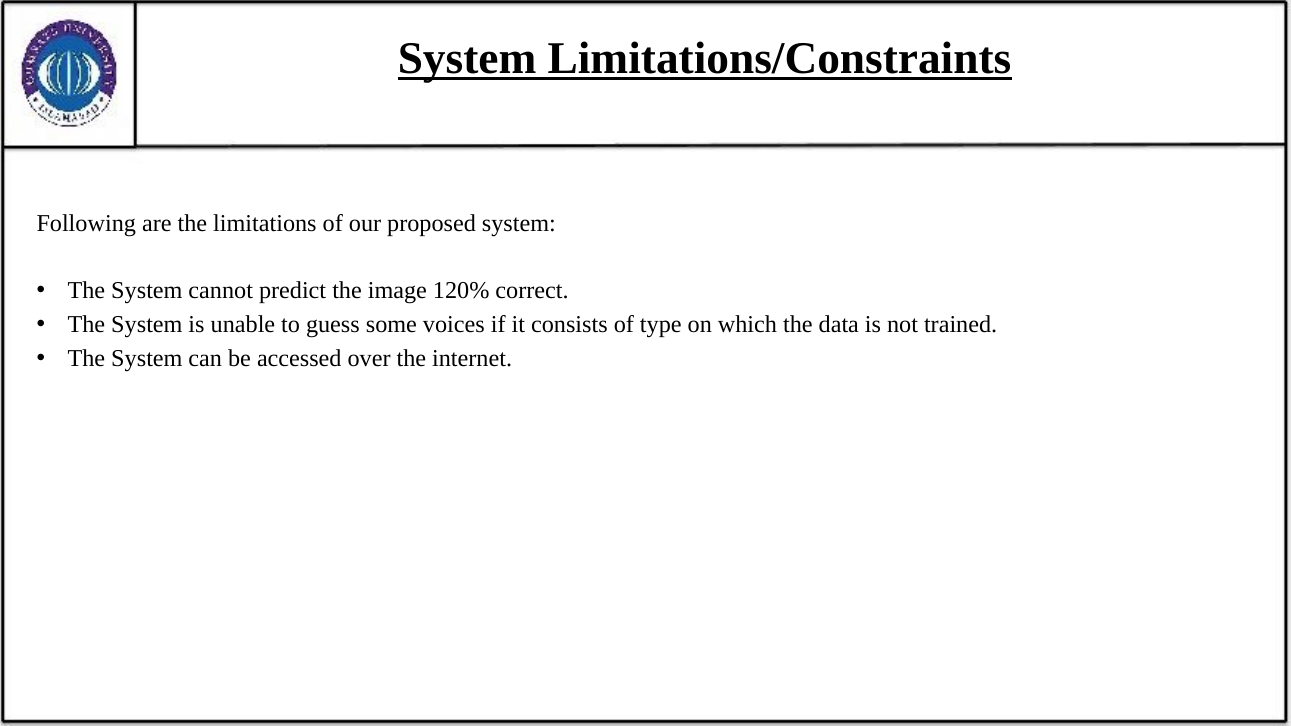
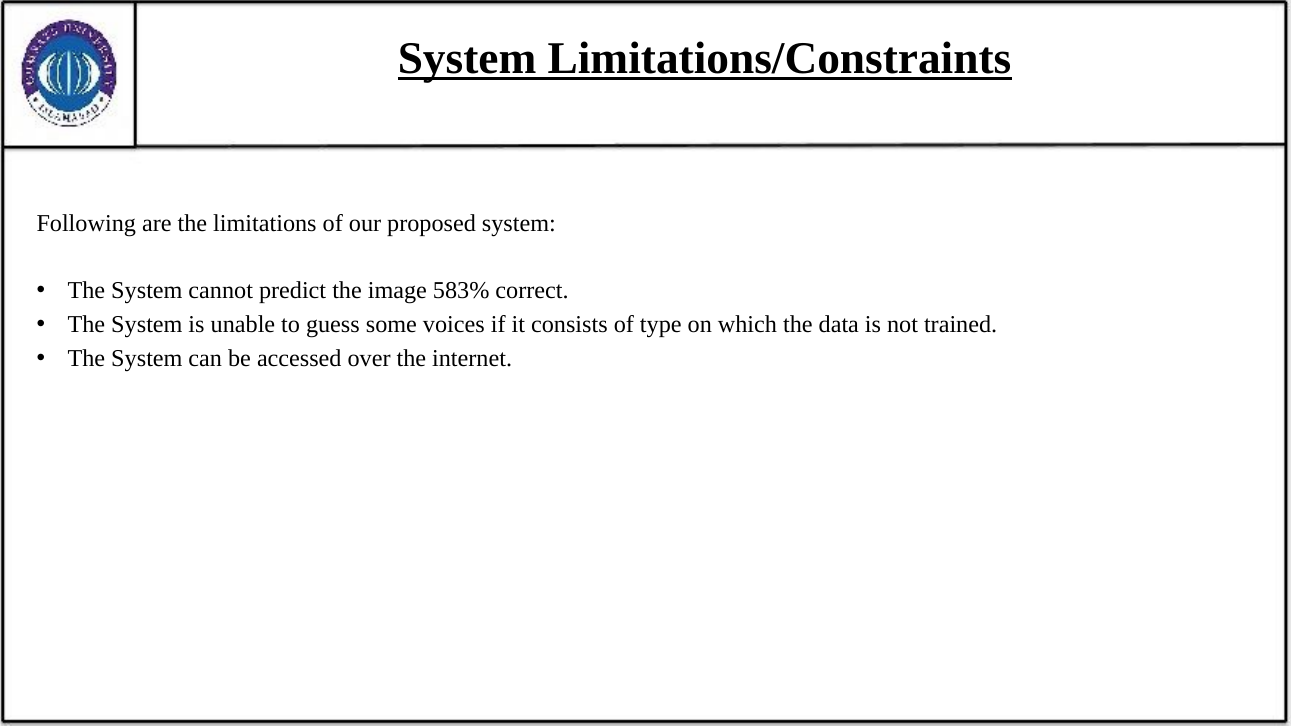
120%: 120% -> 583%
